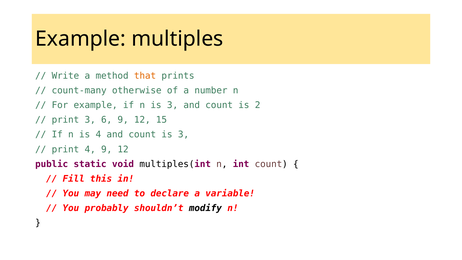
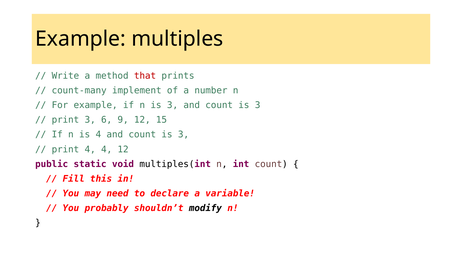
that colour: orange -> red
otherwise: otherwise -> implement
2 at (258, 105): 2 -> 3
4 9: 9 -> 4
